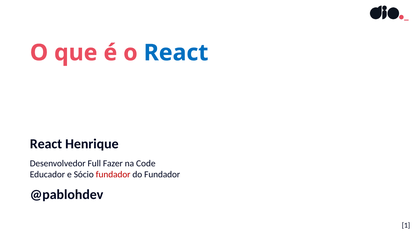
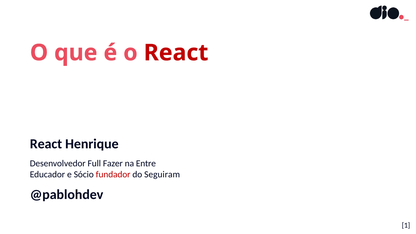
React at (176, 53) colour: blue -> red
Code: Code -> Entre
do Fundador: Fundador -> Seguiram
